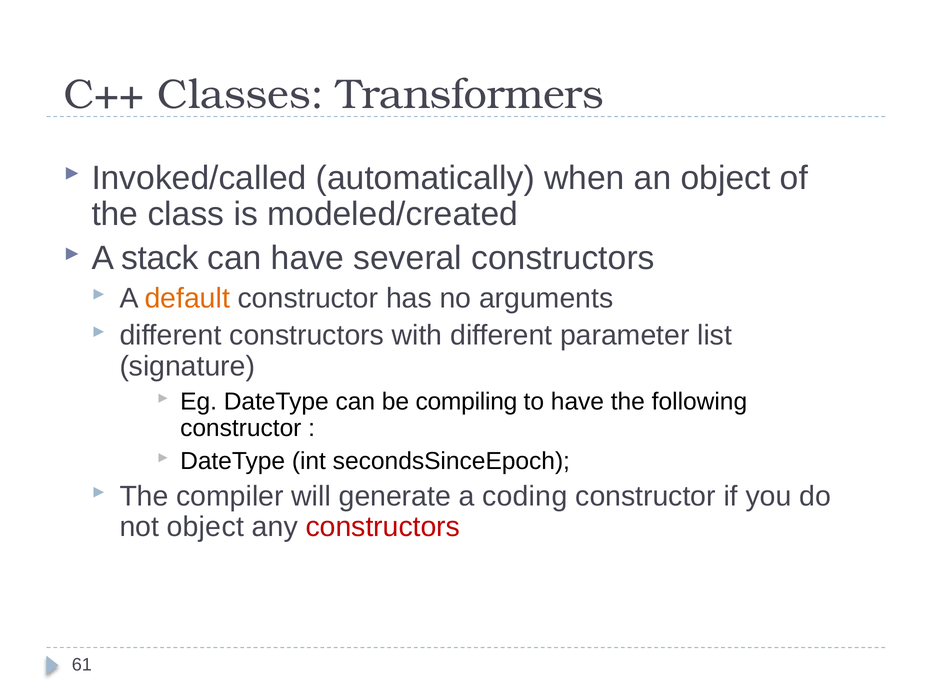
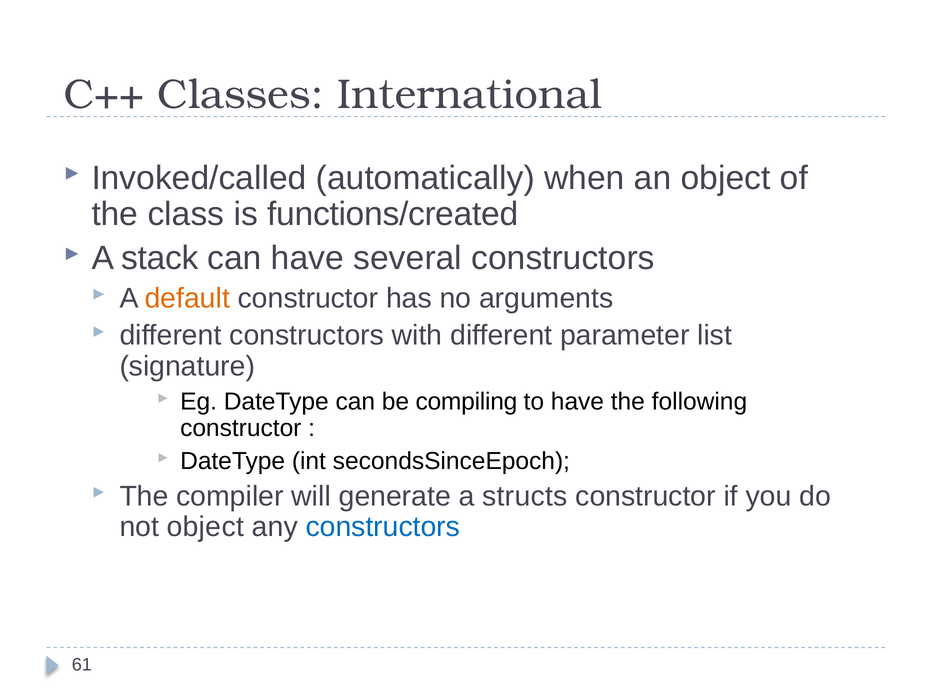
Transformers: Transformers -> International
modeled/created: modeled/created -> functions/created
coding: coding -> structs
constructors at (383, 527) colour: red -> blue
